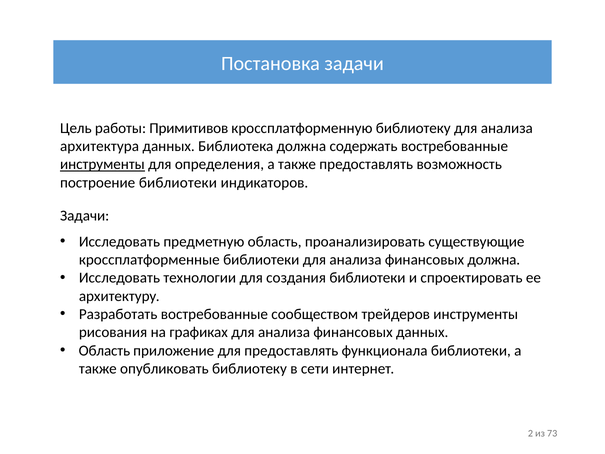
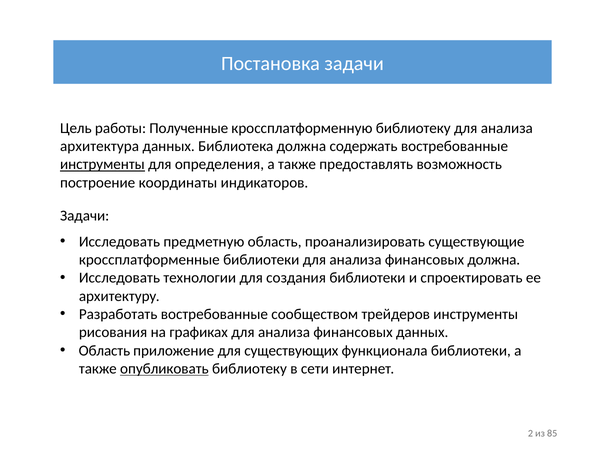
Примитивов: Примитивов -> Полученные
построение библиотеки: библиотеки -> координаты
для предоставлять: предоставлять -> существующих
опубликовать underline: none -> present
73: 73 -> 85
